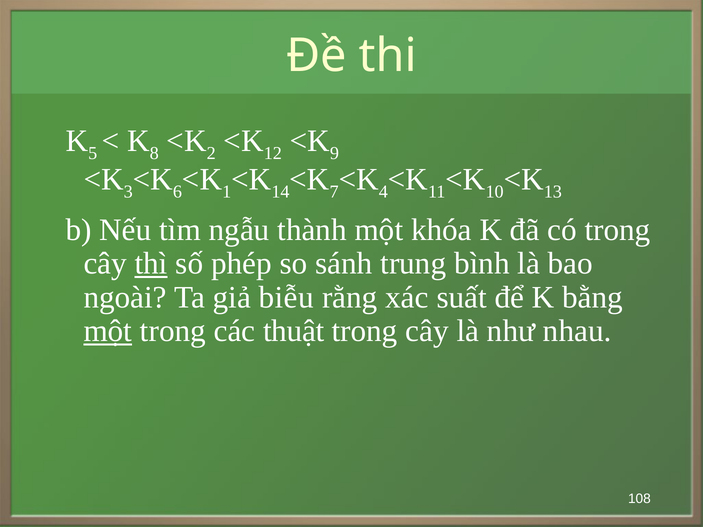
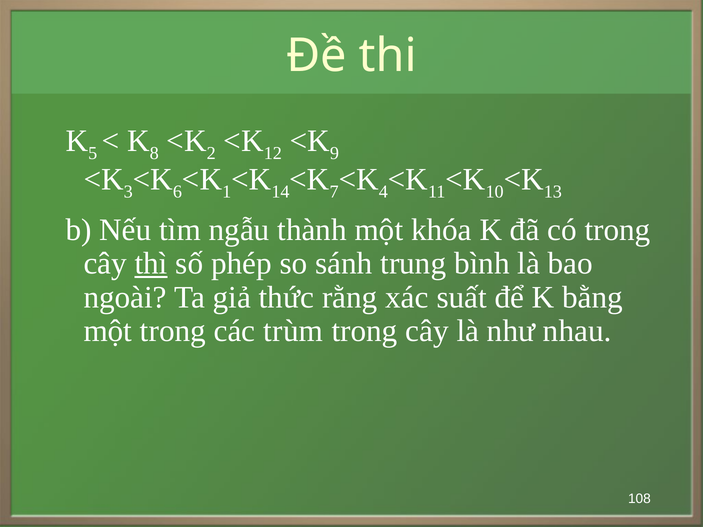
biễu: biễu -> thức
một at (108, 331) underline: present -> none
thuật: thuật -> trùm
